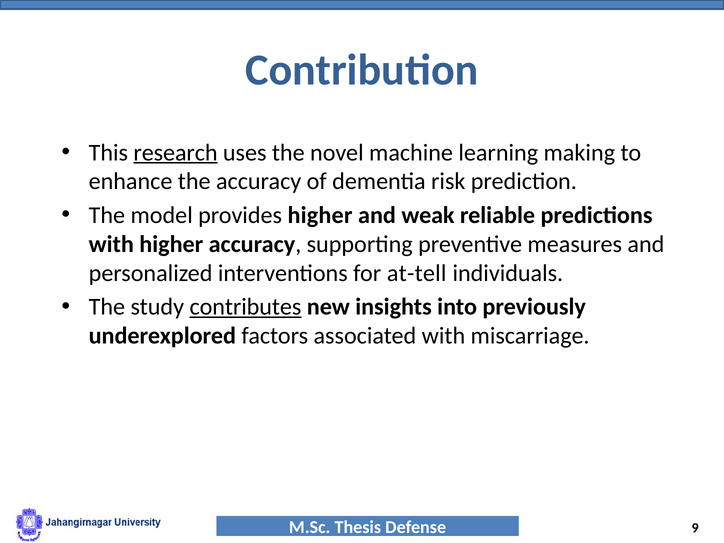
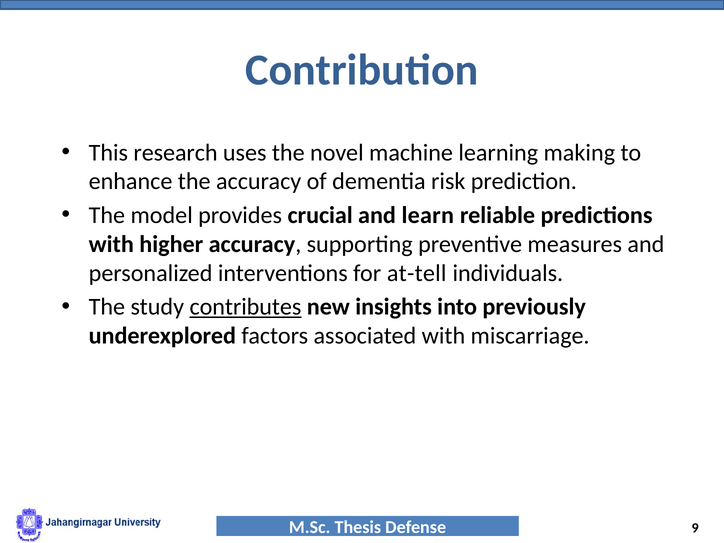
research underline: present -> none
provides higher: higher -> crucial
weak: weak -> learn
